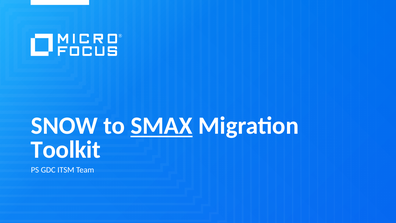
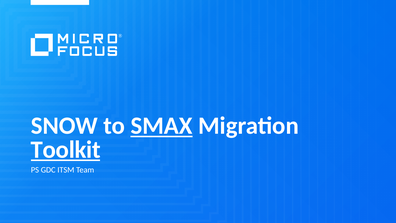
Toolkit underline: none -> present
